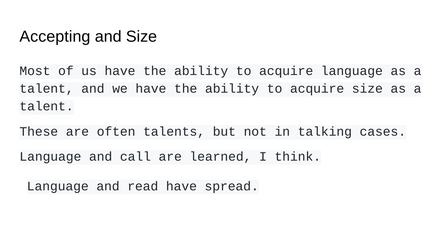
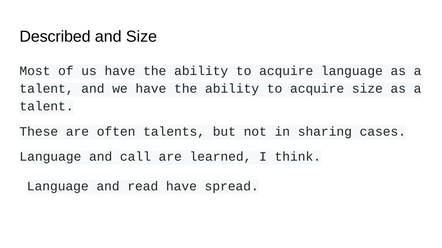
Accepting: Accepting -> Described
talking: talking -> sharing
